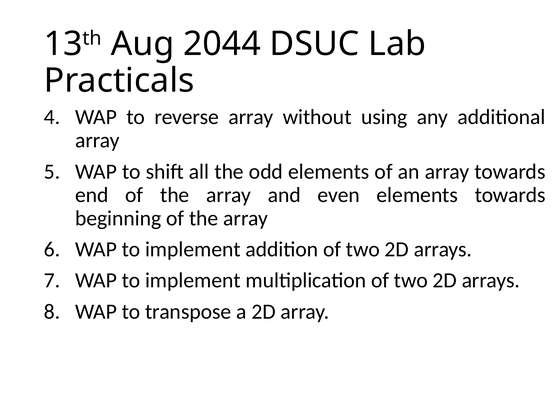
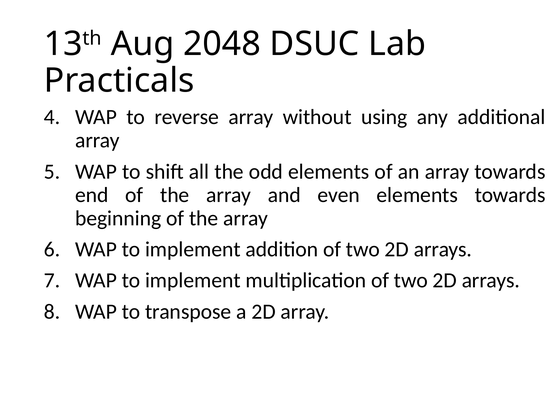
2044: 2044 -> 2048
